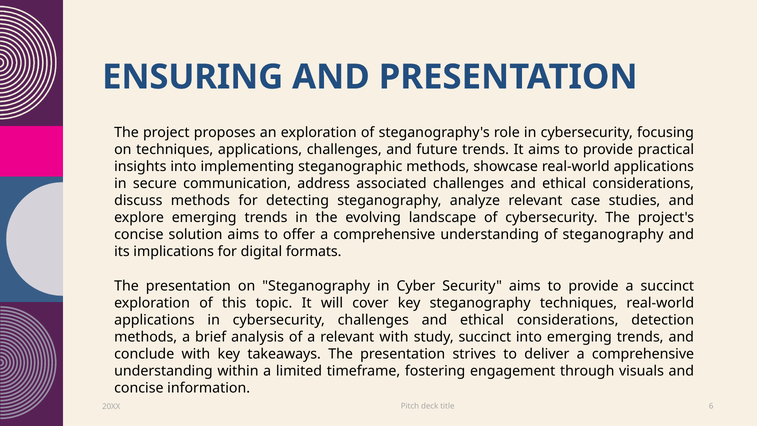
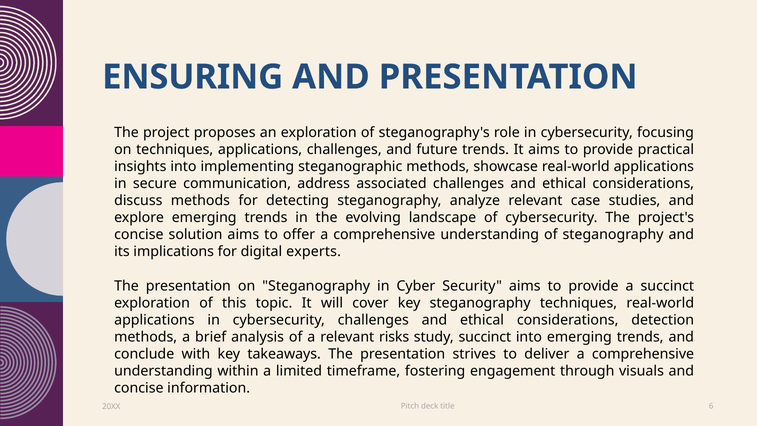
formats: formats -> experts
relevant with: with -> risks
